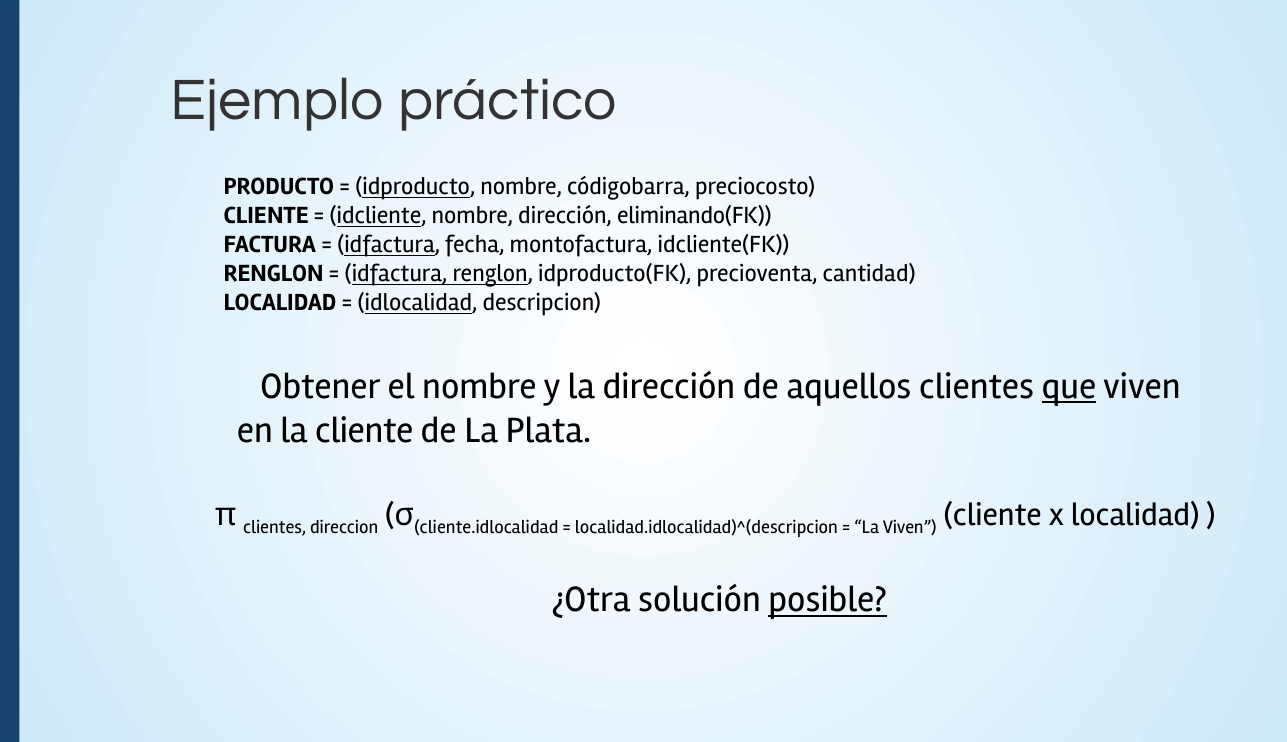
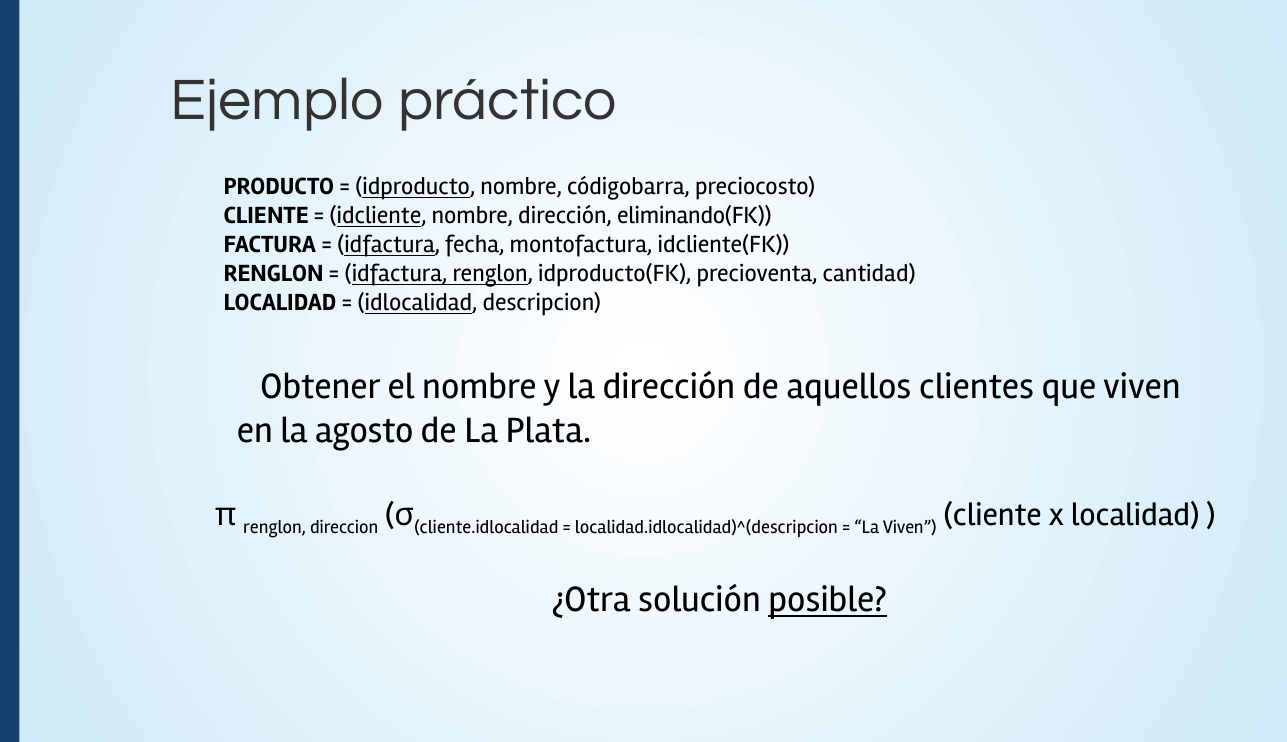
que underline: present -> none
la cliente: cliente -> agosto
π clientes: clientes -> renglon
